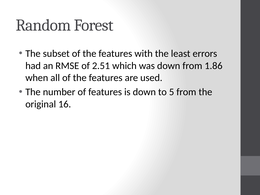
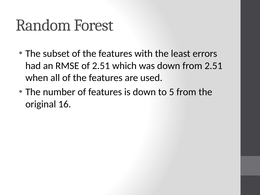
from 1.86: 1.86 -> 2.51
